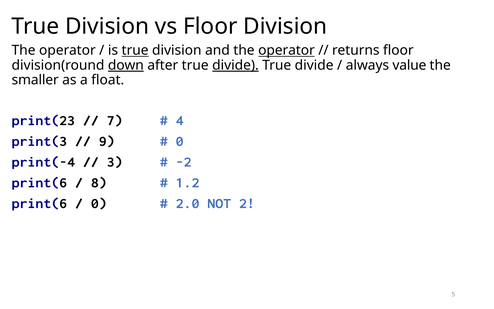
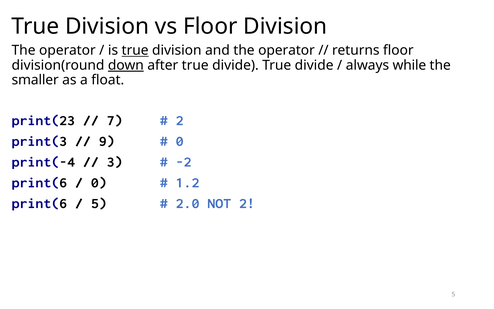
operator at (286, 50) underline: present -> none
divide at (235, 65) underline: present -> none
value: value -> while
4 at (180, 120): 4 -> 2
8 at (99, 182): 8 -> 0
0 at (99, 203): 0 -> 5
